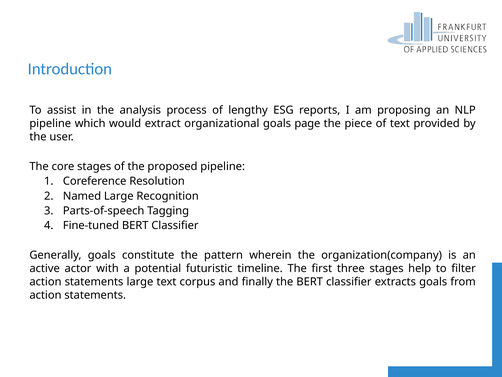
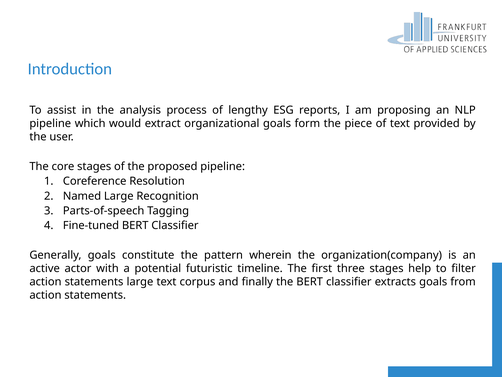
page: page -> form
